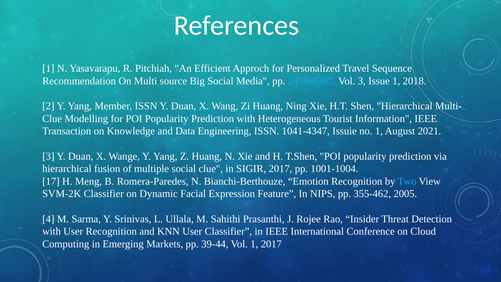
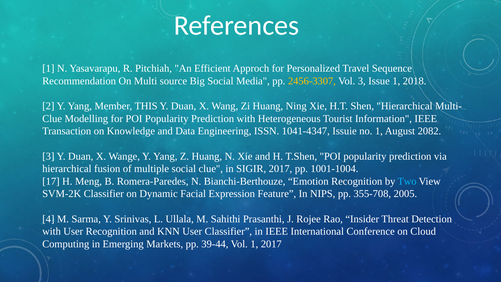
2456-3307 colour: light blue -> yellow
Member ISSN: ISSN -> THIS
2021: 2021 -> 2082
355-462: 355-462 -> 355-708
